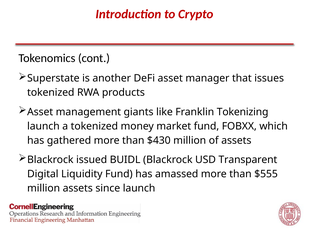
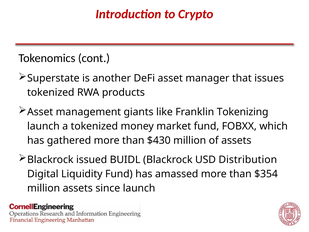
Transparent: Transparent -> Distribution
$555: $555 -> $354
